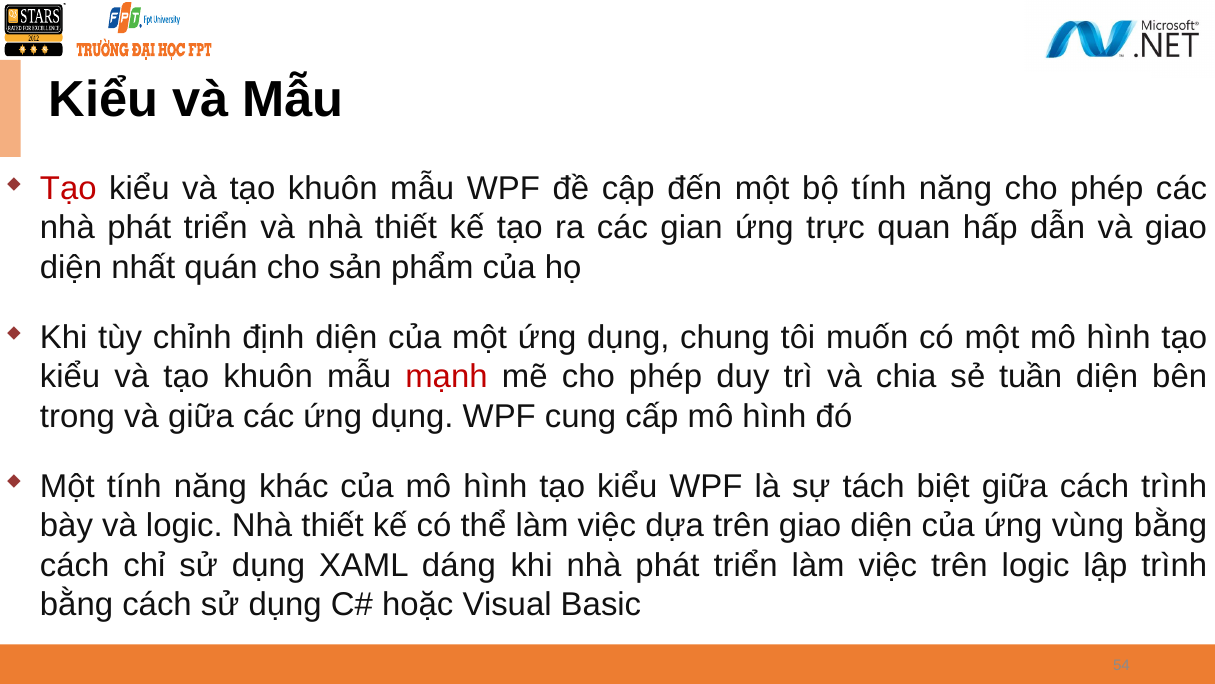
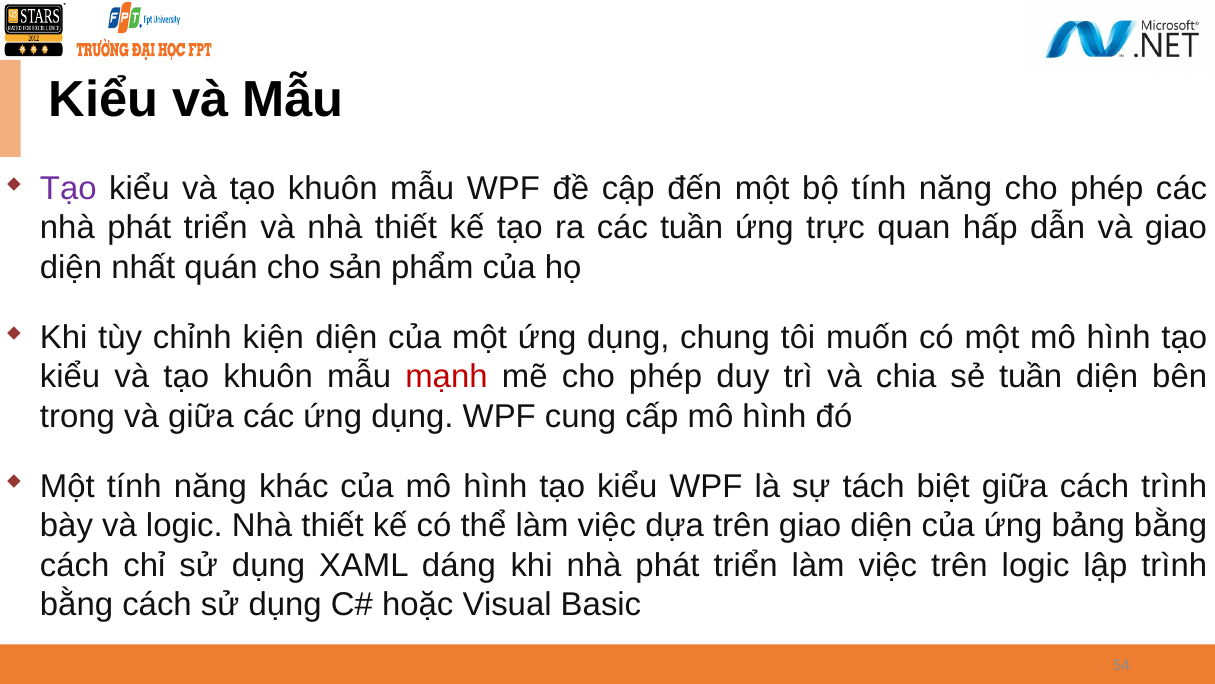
Tạo at (68, 188) colour: red -> purple
các gian: gian -> tuần
định: định -> kiện
vùng: vùng -> bảng
